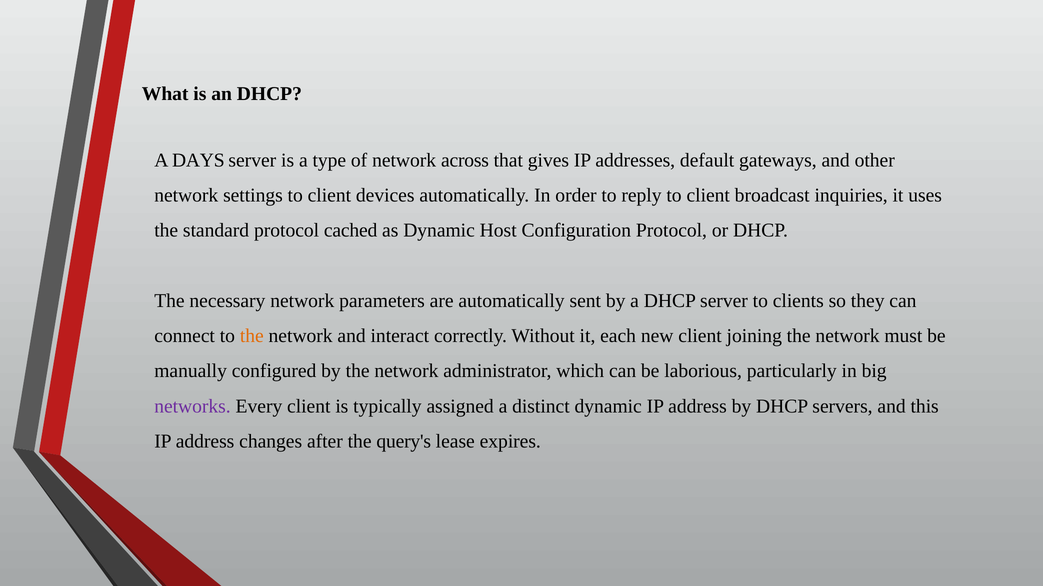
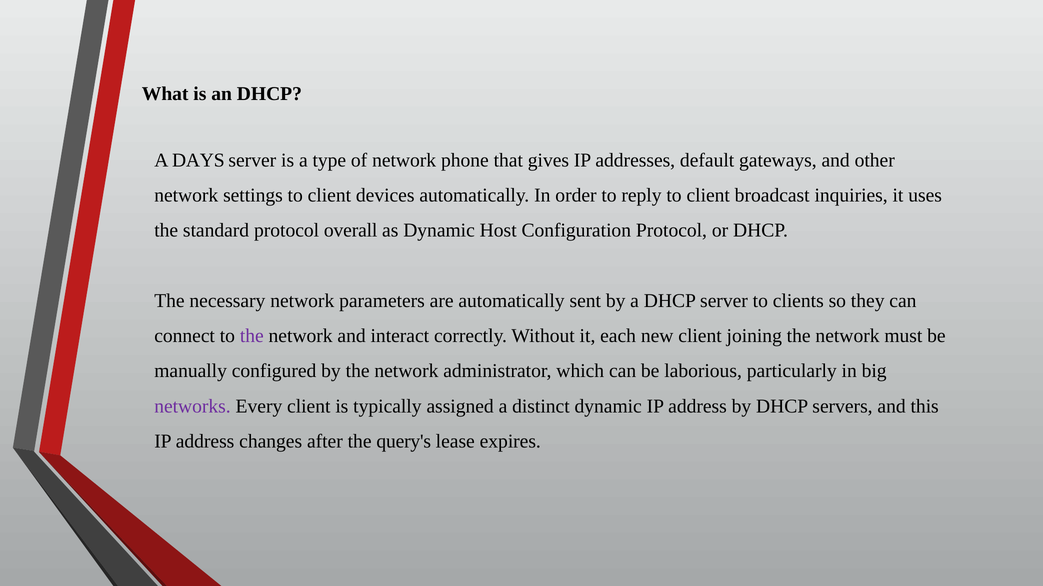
across: across -> phone
cached: cached -> overall
the at (252, 336) colour: orange -> purple
